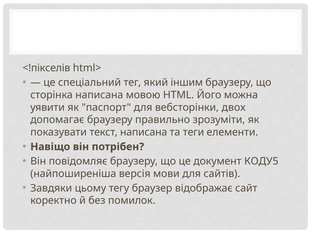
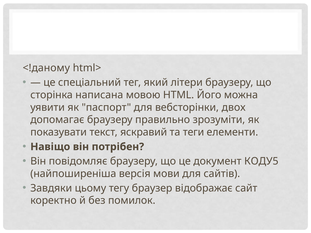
<!пікселів: <!пікселів -> <!даному
іншим: іншим -> літери
текст написана: написана -> яскравий
